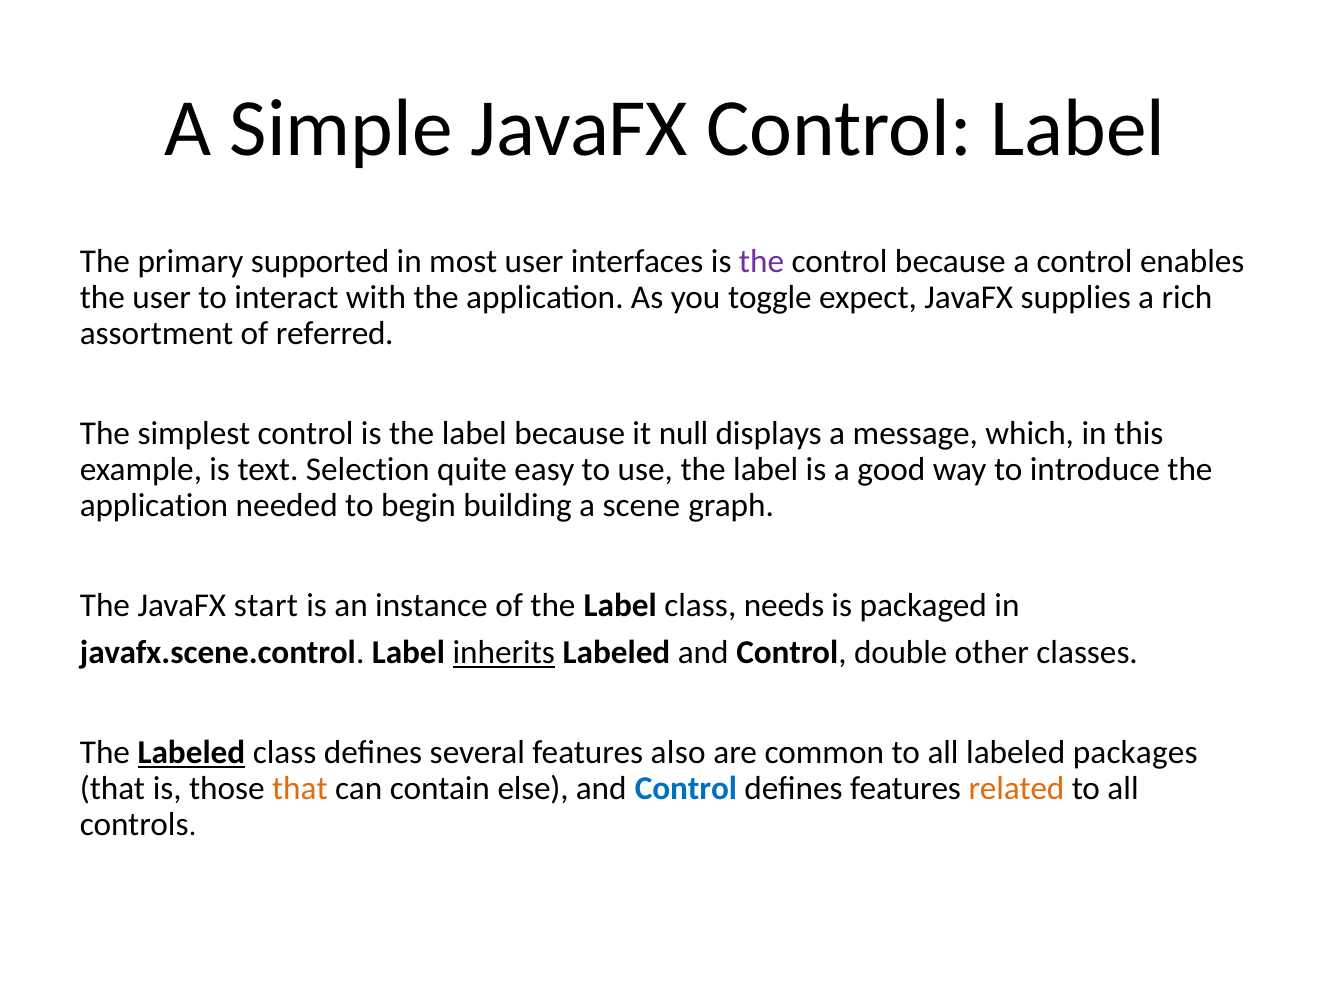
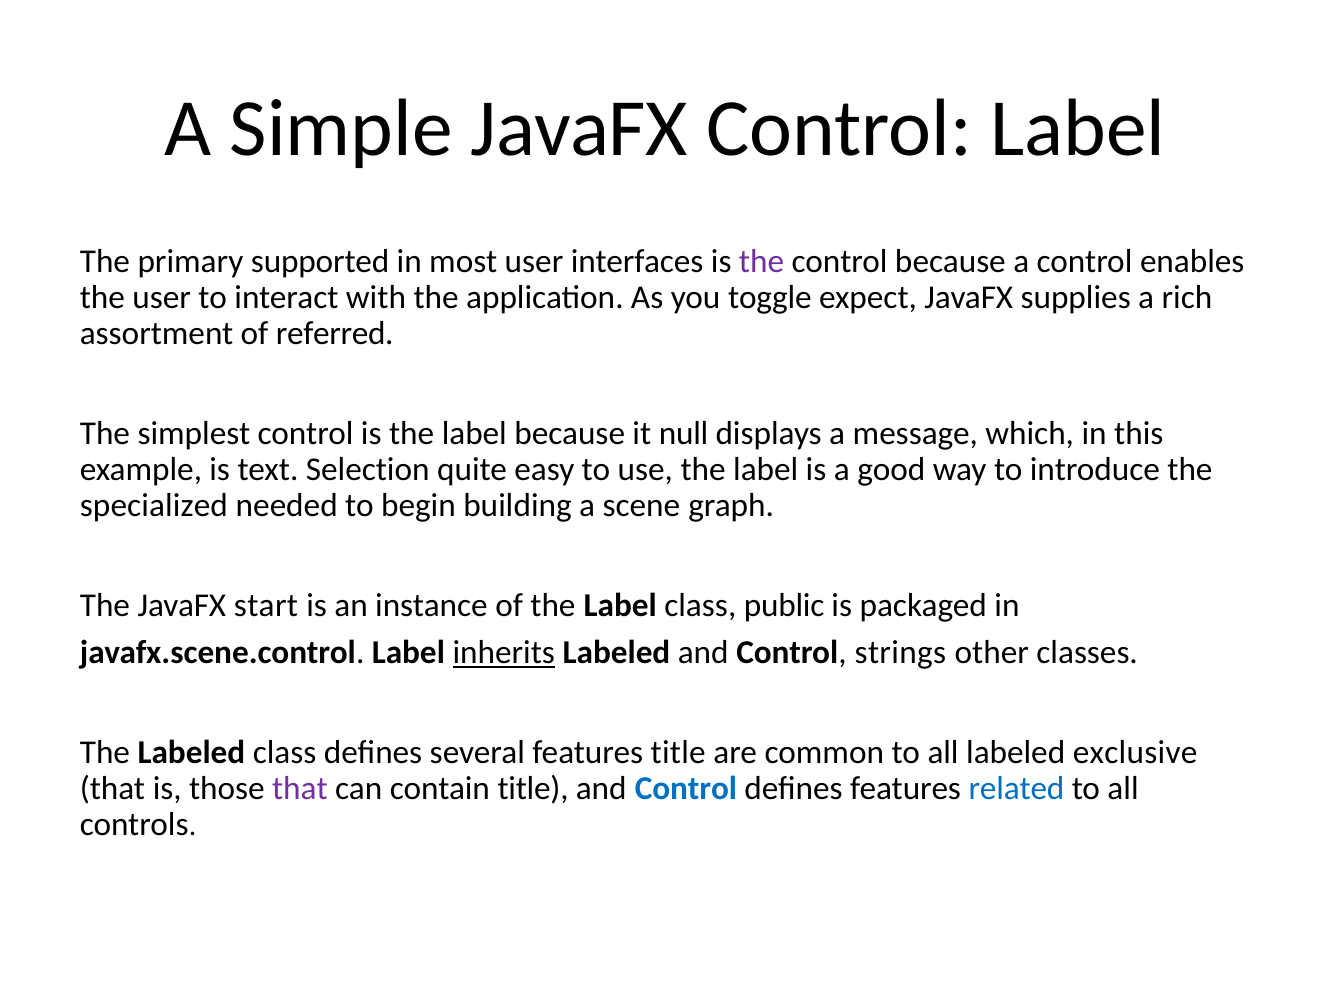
application at (154, 505): application -> specialized
needs: needs -> public
double: double -> strings
Labeled at (191, 753) underline: present -> none
features also: also -> title
packages: packages -> exclusive
that at (300, 789) colour: orange -> purple
contain else: else -> title
related colour: orange -> blue
